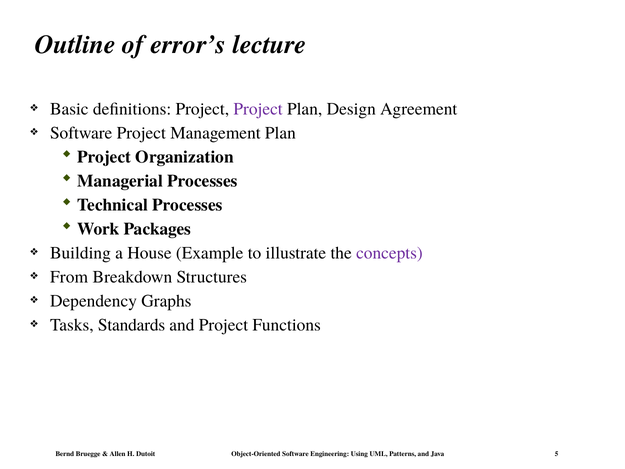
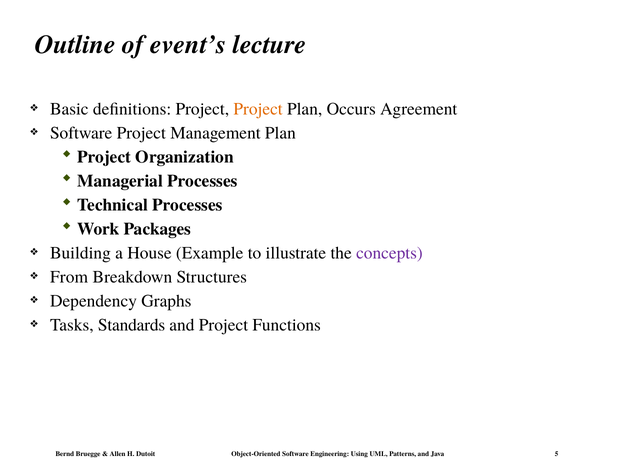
error’s: error’s -> event’s
Project at (258, 109) colour: purple -> orange
Design: Design -> Occurs
